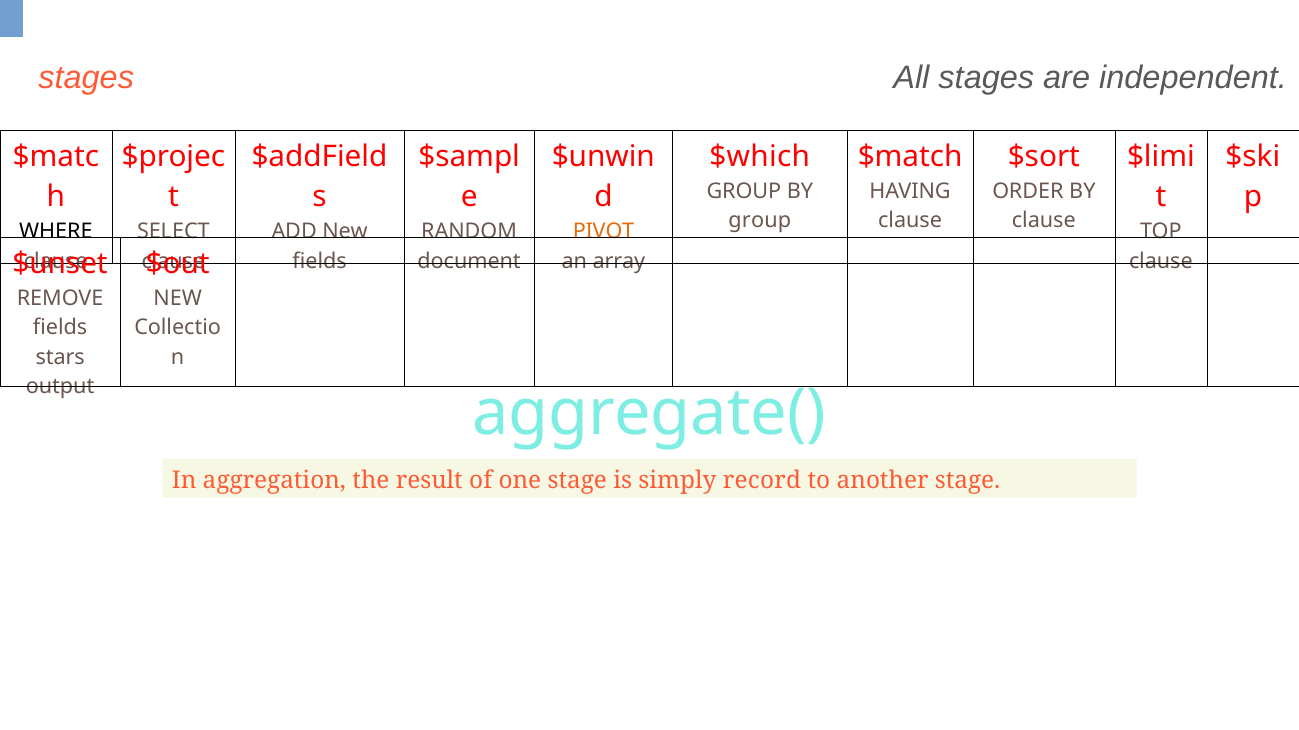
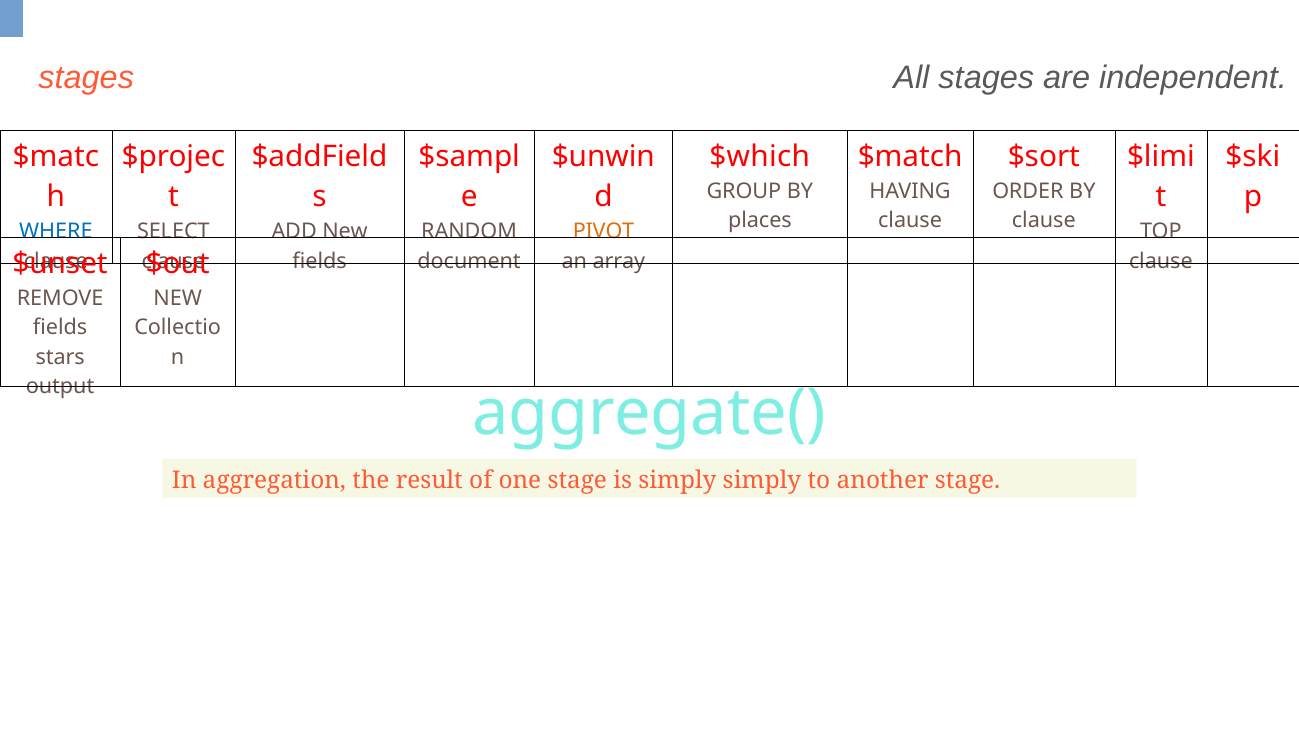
group at (760, 221): group -> places
WHERE colour: black -> blue
simply record: record -> simply
